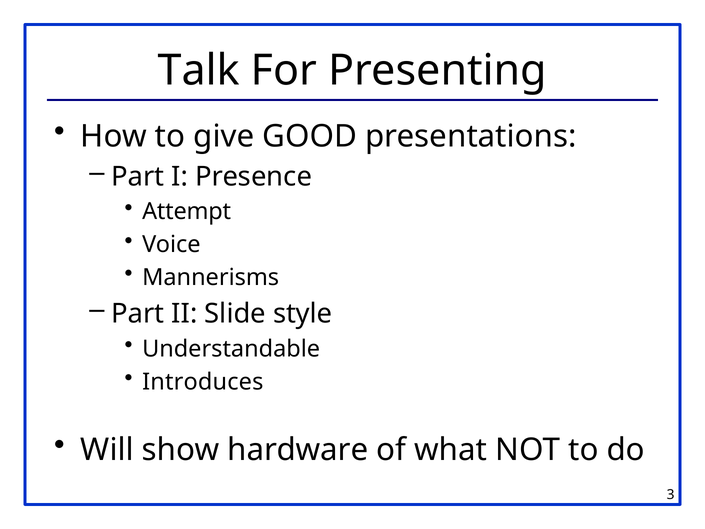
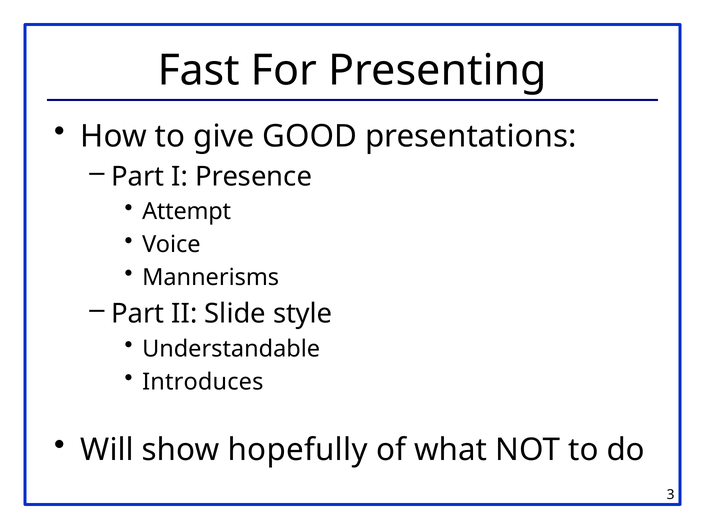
Talk: Talk -> Fast
hardware: hardware -> hopefully
